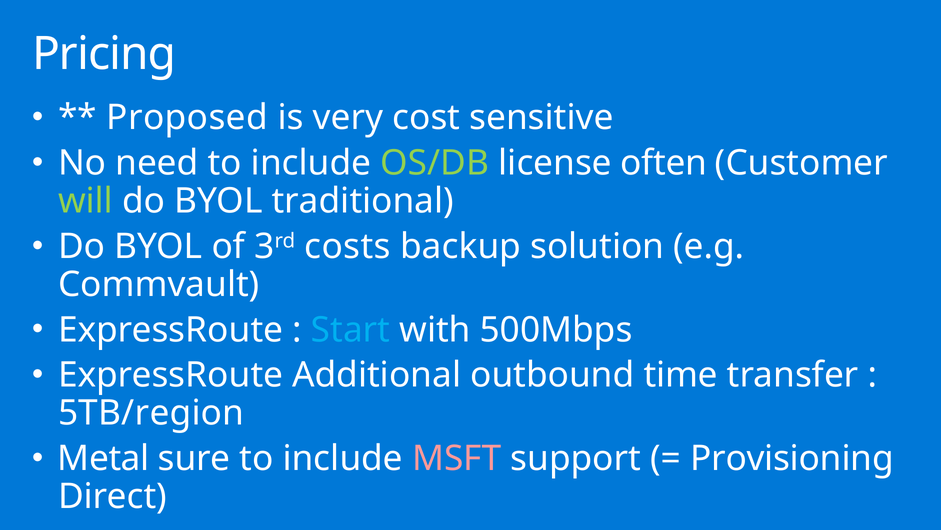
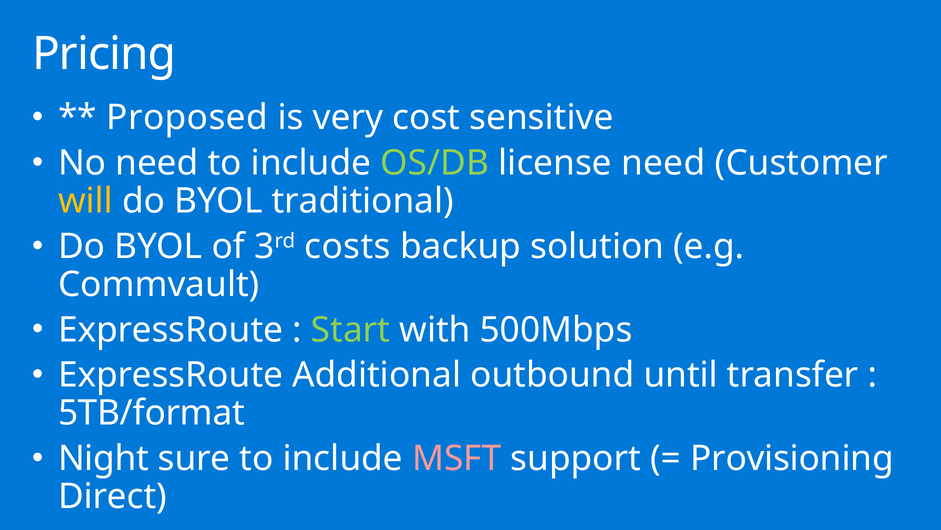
license often: often -> need
will colour: light green -> yellow
Start colour: light blue -> light green
time: time -> until
5TB/region: 5TB/region -> 5TB/format
Metal: Metal -> Night
